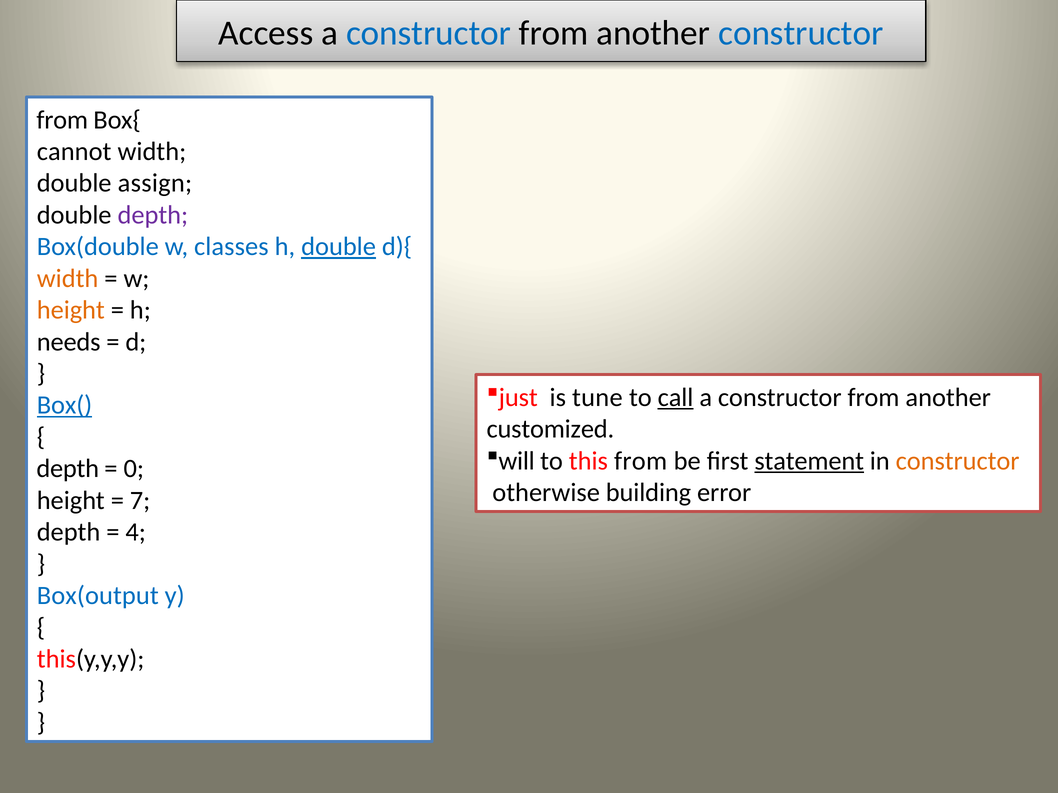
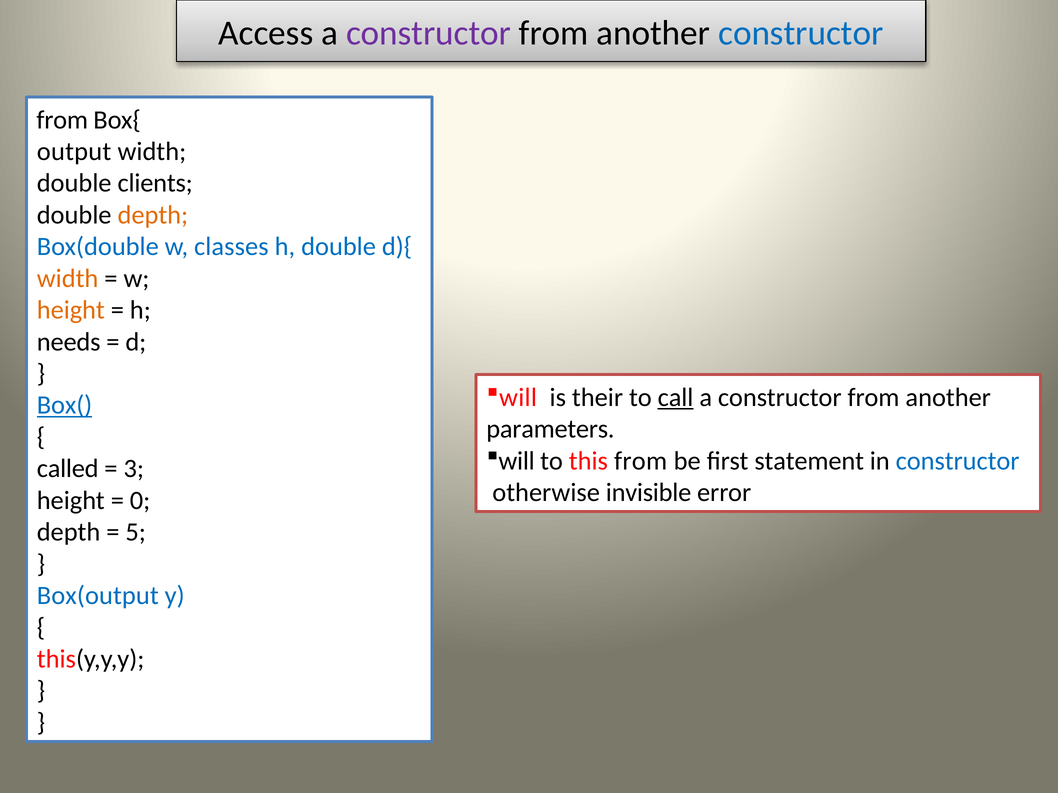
constructor at (429, 33) colour: blue -> purple
cannot: cannot -> output
assign: assign -> clients
depth at (153, 215) colour: purple -> orange
double at (339, 247) underline: present -> none
just at (518, 398): just -> will
tune: tune -> their
customized: customized -> parameters
statement underline: present -> none
constructor at (958, 461) colour: orange -> blue
depth at (68, 469): depth -> called
0: 0 -> 3
building: building -> invisible
7: 7 -> 0
4: 4 -> 5
